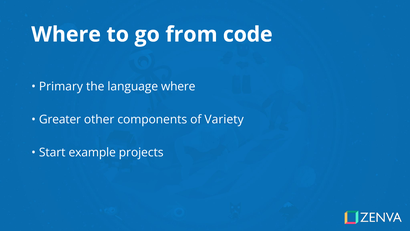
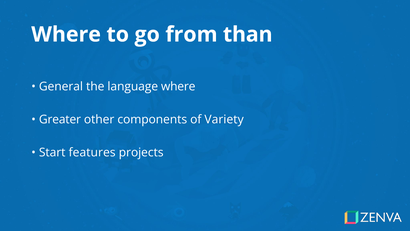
code: code -> than
Primary: Primary -> General
example: example -> features
